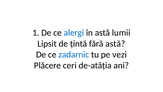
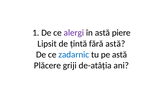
alergi colour: blue -> purple
lumii: lumii -> piere
pe vezi: vezi -> astă
ceri: ceri -> griji
